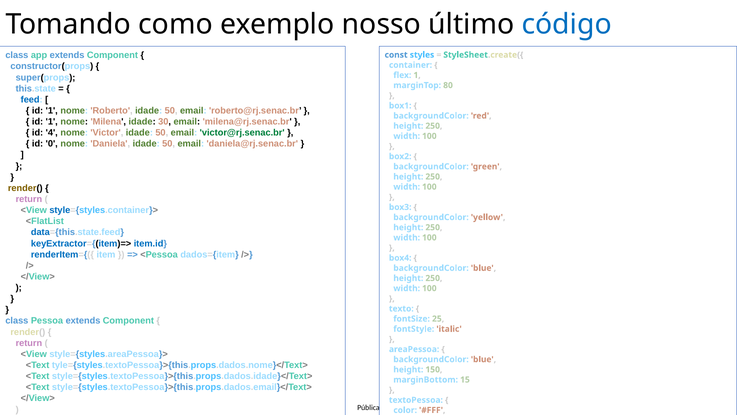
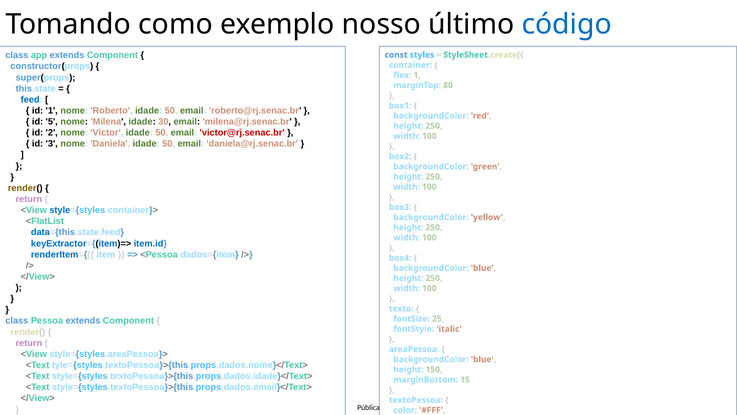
1 at (52, 122): 1 -> 5
4: 4 -> 2
victor@rj.senac.br colour: green -> red
0: 0 -> 3
